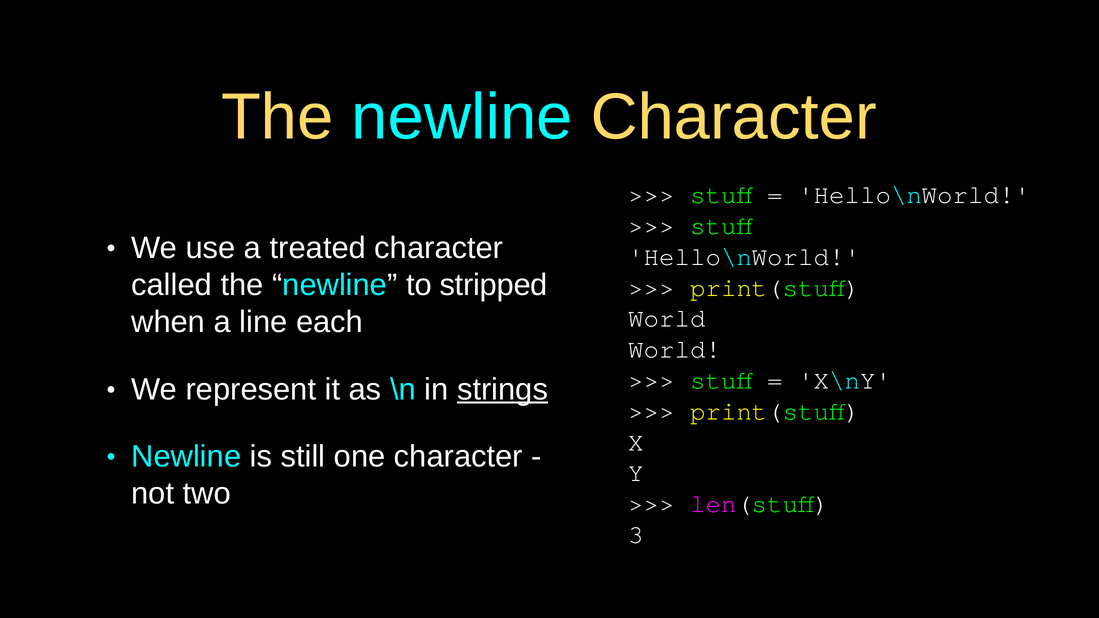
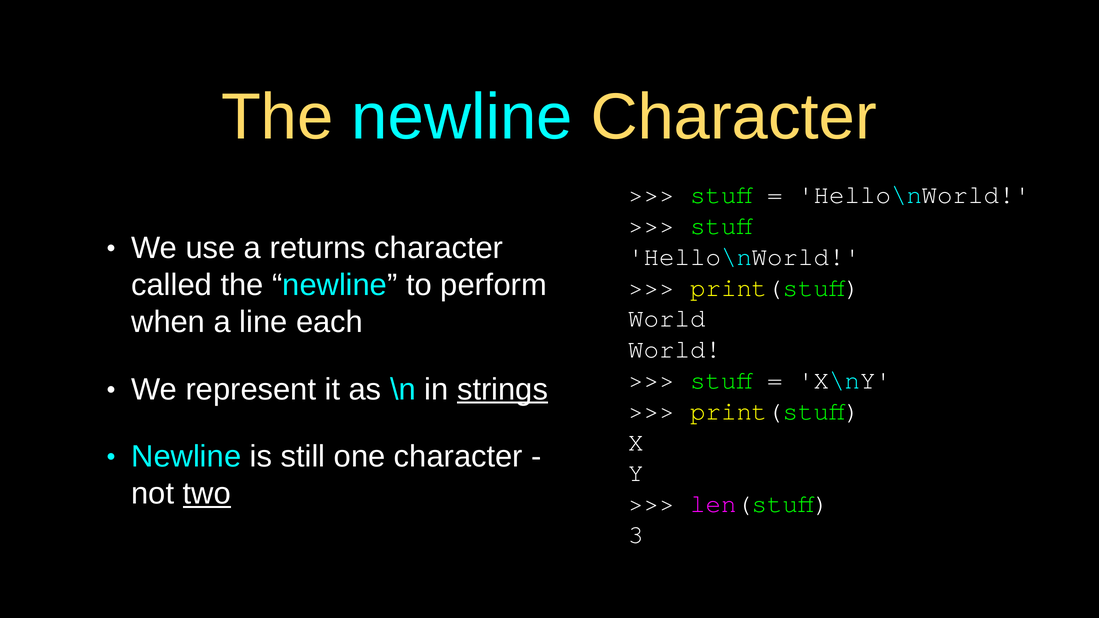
treated: treated -> returns
stripped: stripped -> perform
two underline: none -> present
